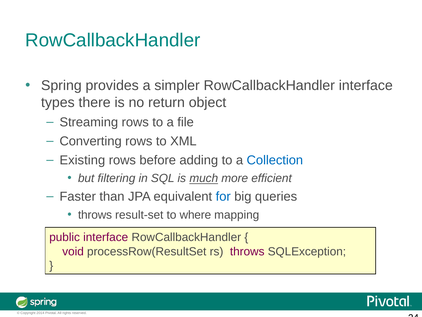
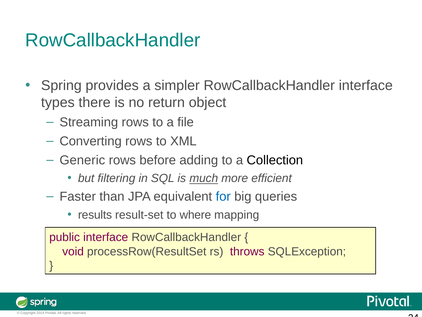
Existing: Existing -> Generic
Collection colour: blue -> black
throws at (95, 215): throws -> results
